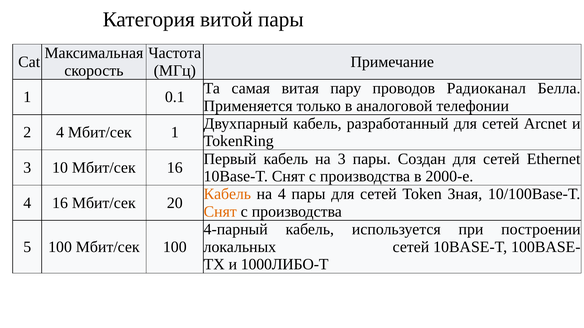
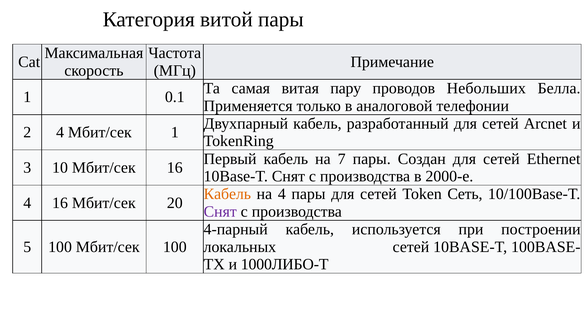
Радиоканал: Радиоканал -> Небольших
на 3: 3 -> 7
Зная: Зная -> Сеть
Снят at (220, 212) colour: orange -> purple
